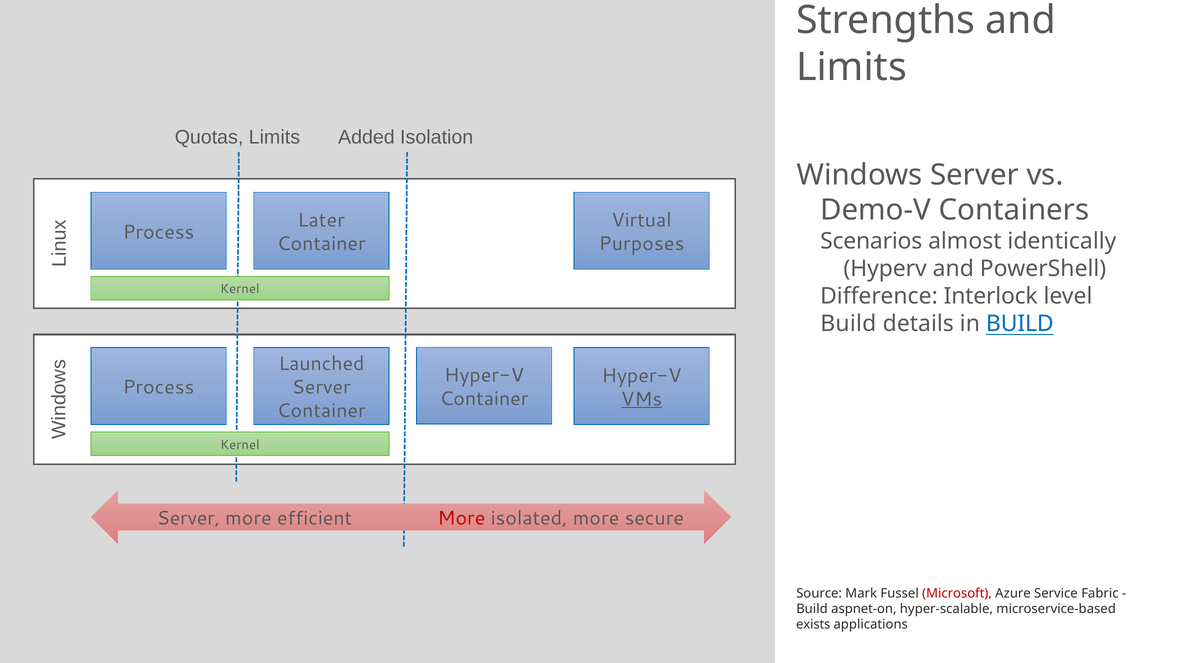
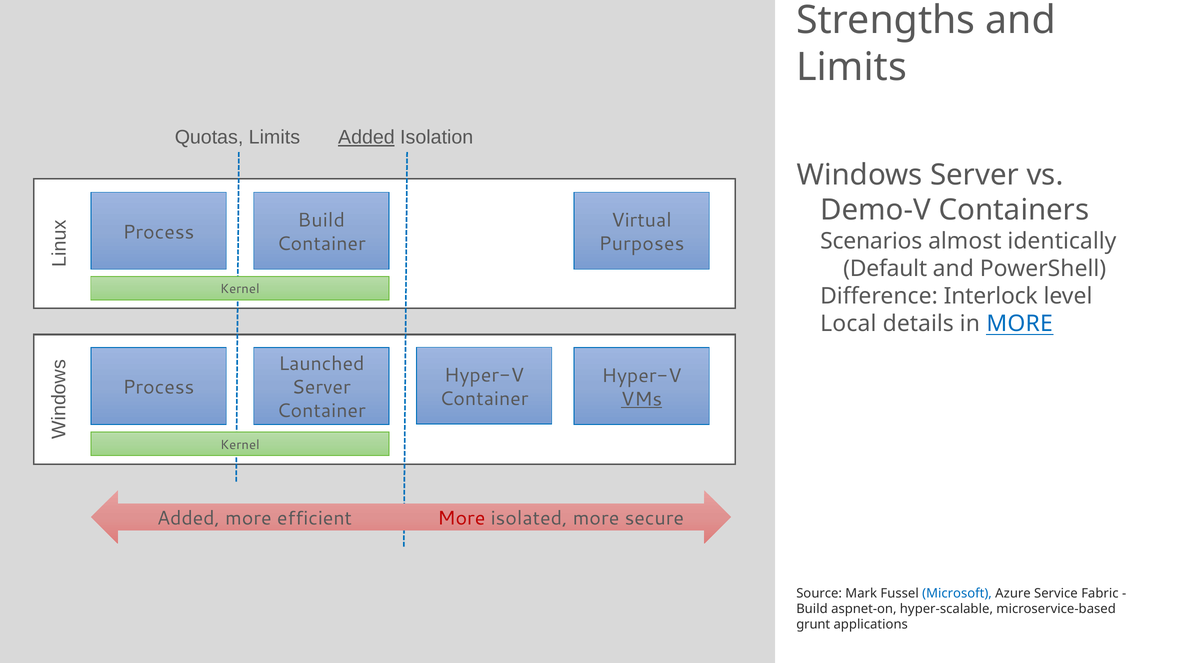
Added at (366, 137) underline: none -> present
Later at (321, 220): Later -> Build
Hyperv: Hyperv -> Default
Build at (848, 324): Build -> Local
in BUILD: BUILD -> MORE
Server at (188, 518): Server -> Added
Microsoft colour: red -> blue
exists: exists -> grunt
